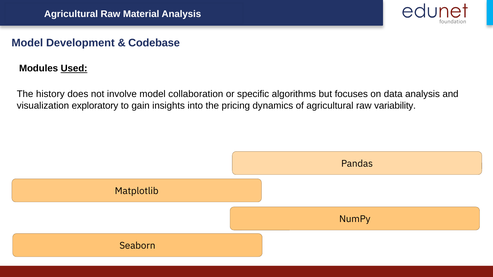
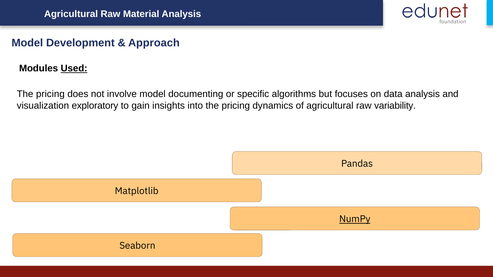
Codebase: Codebase -> Approach
history at (50, 94): history -> pricing
collaboration: collaboration -> documenting
NumPy underline: none -> present
